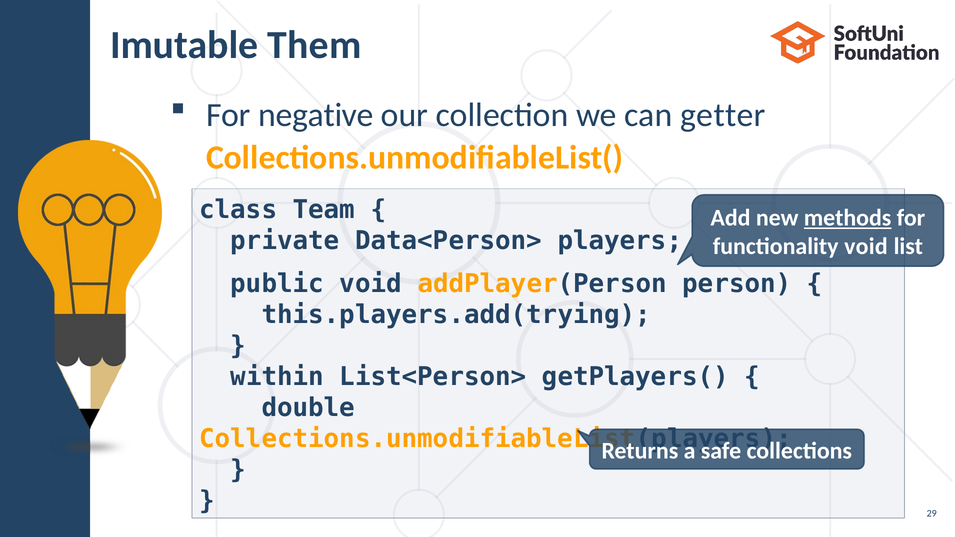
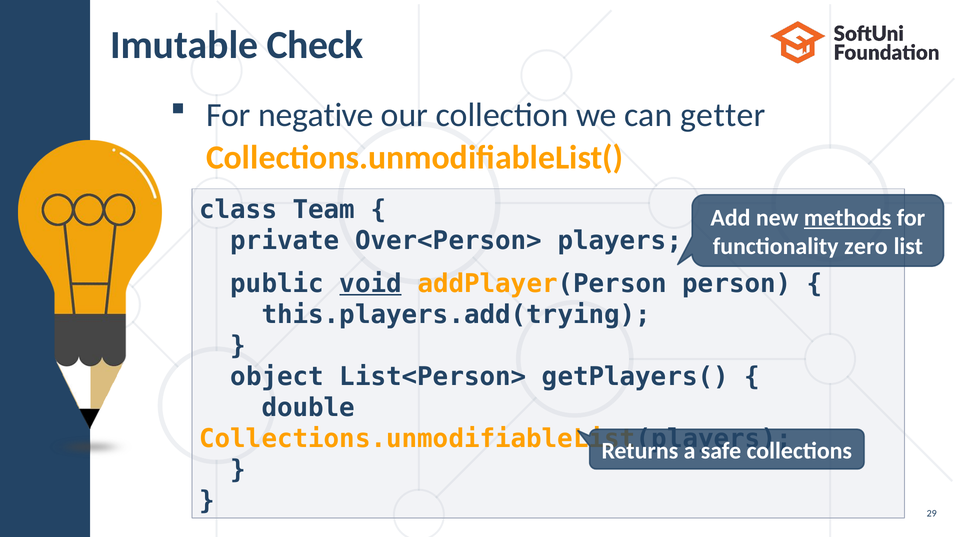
Them: Them -> Check
Data<Person>: Data<Person> -> Over<Person>
functionality void: void -> zero
void at (371, 284) underline: none -> present
within: within -> object
